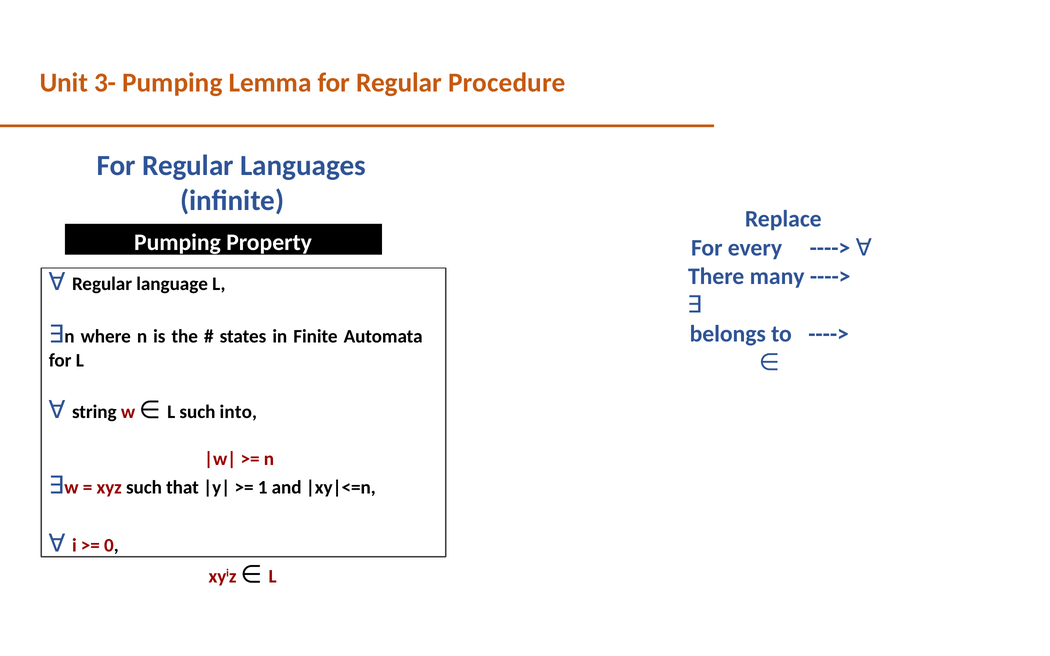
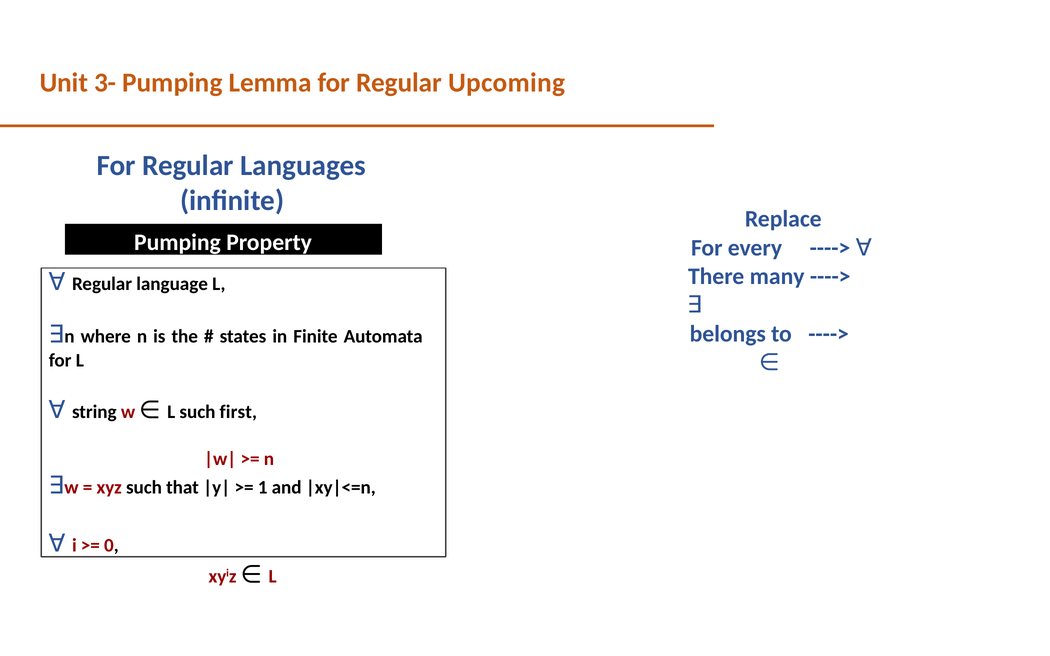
Procedure: Procedure -> Upcoming
into: into -> first
